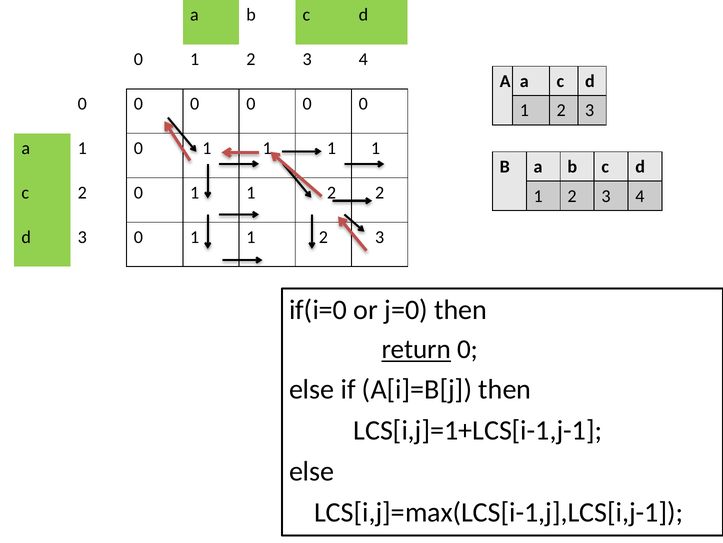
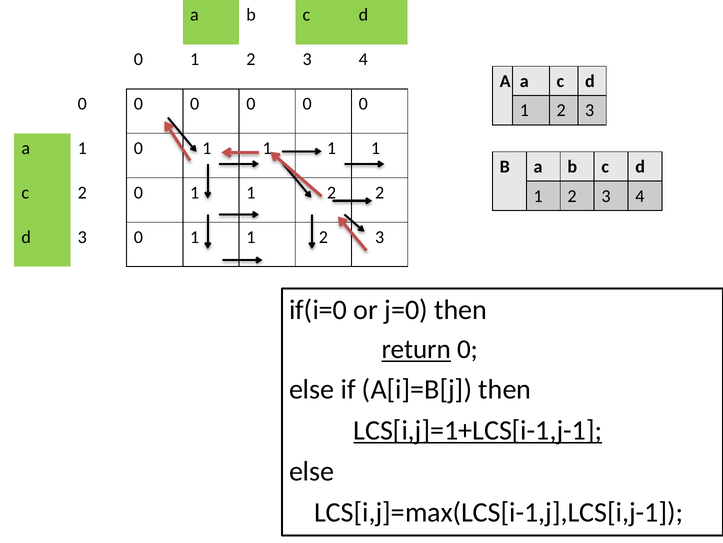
LCS[i,j]=1+LCS[i-1,j-1 underline: none -> present
